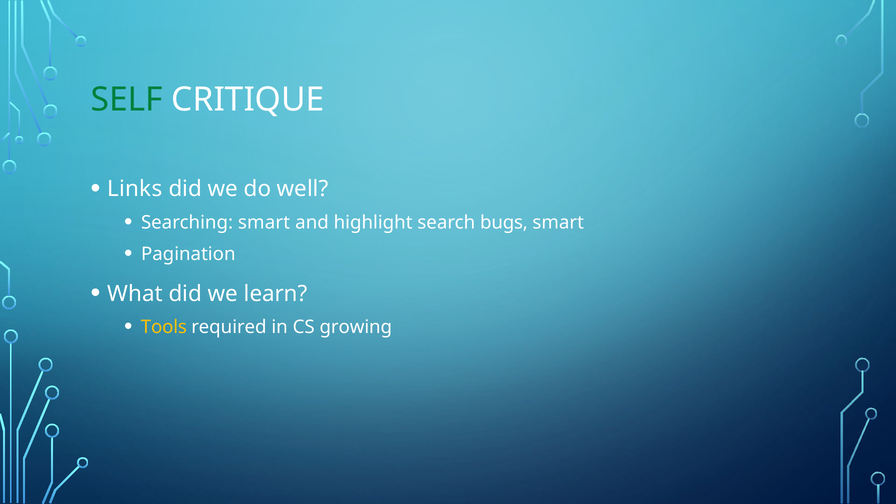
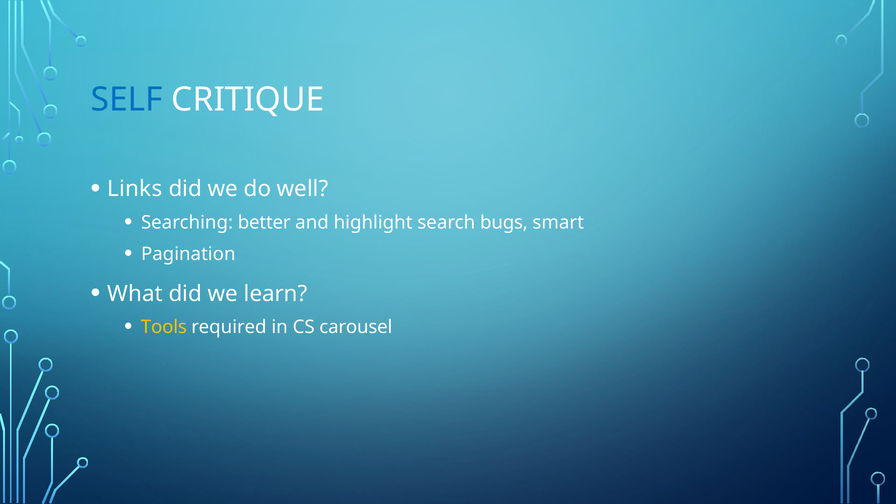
SELF colour: green -> blue
Searching smart: smart -> better
growing: growing -> carousel
